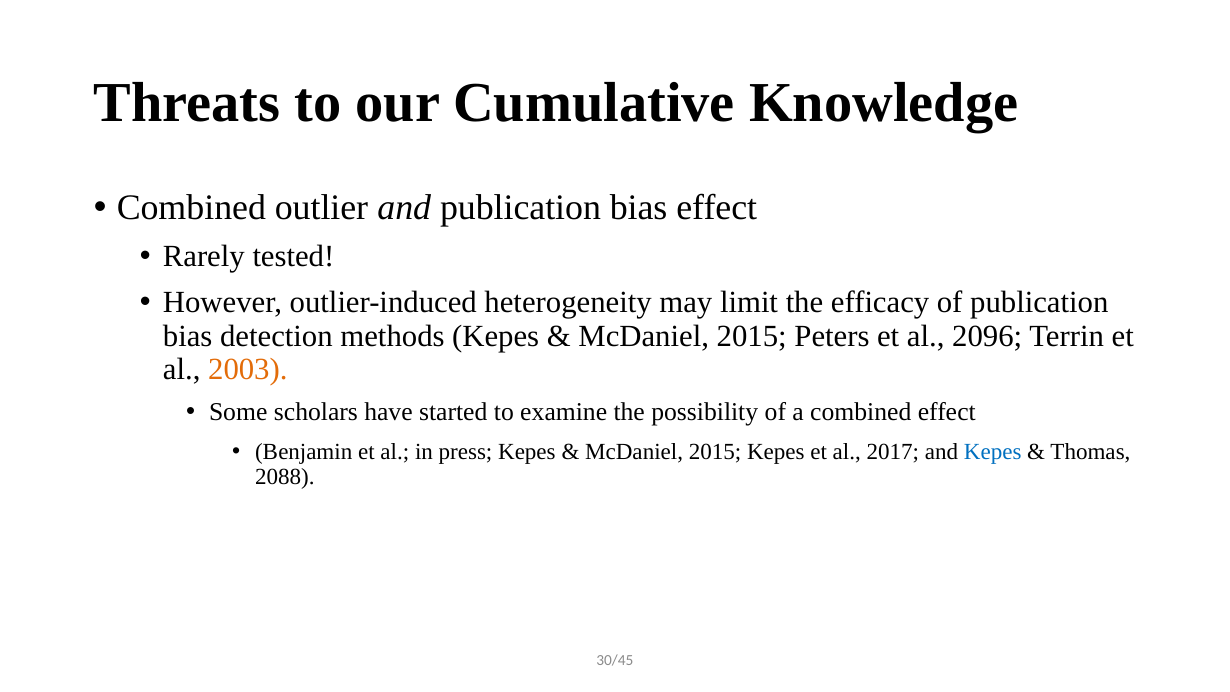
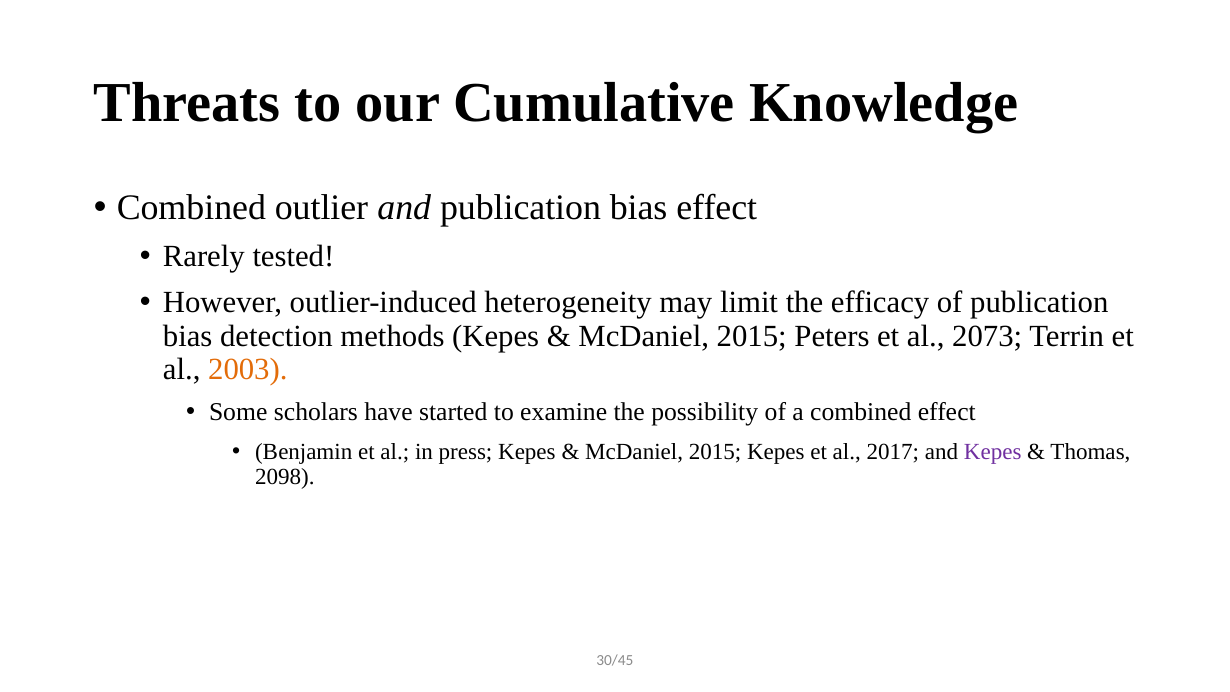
2096: 2096 -> 2073
Kepes at (993, 452) colour: blue -> purple
2088: 2088 -> 2098
